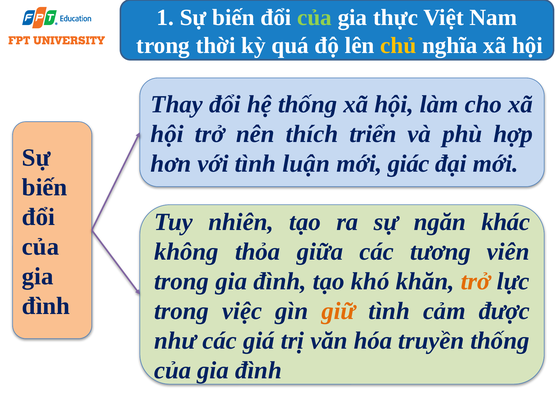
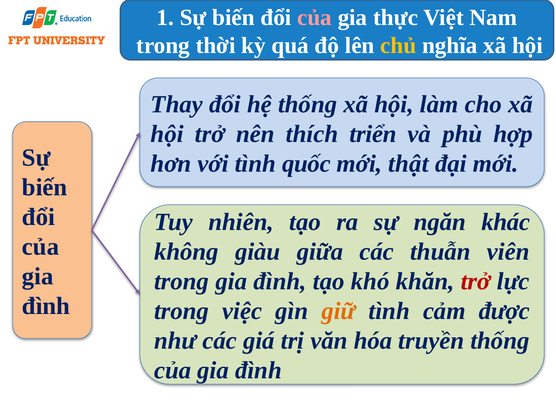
của at (315, 18) colour: light green -> pink
luận: luận -> quốc
giác: giác -> thật
thỏa: thỏa -> giàu
tương: tương -> thuẫn
trở at (476, 281) colour: orange -> red
